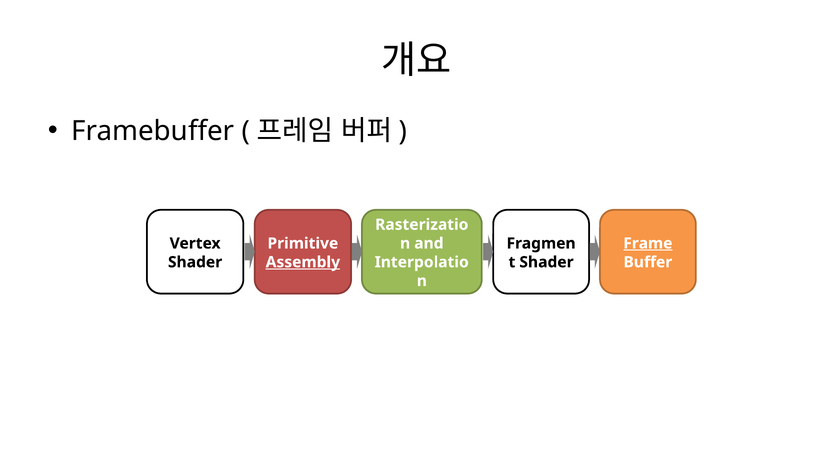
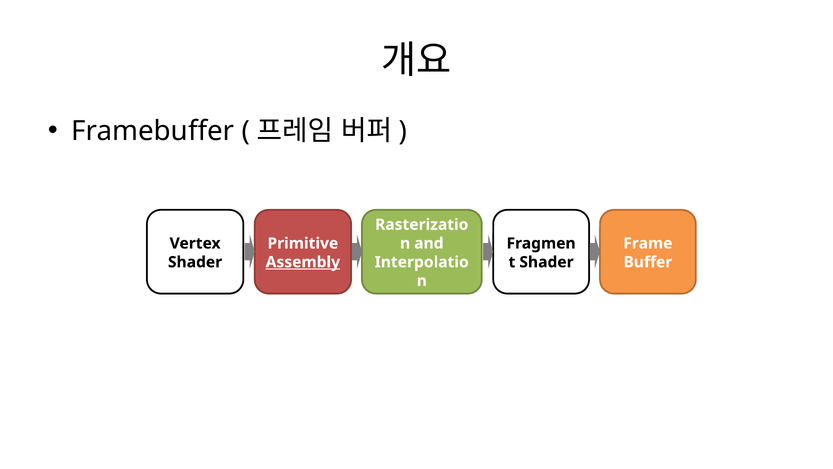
Frame underline: present -> none
